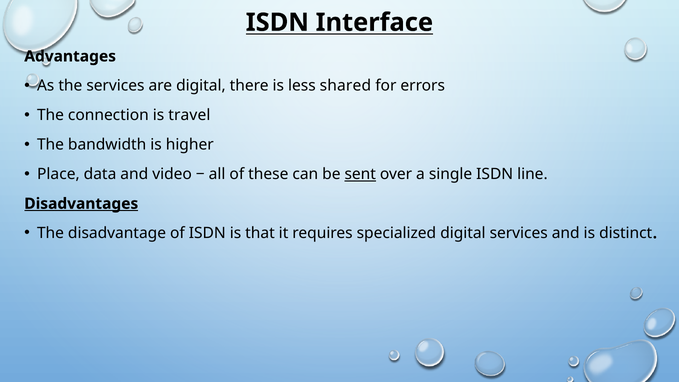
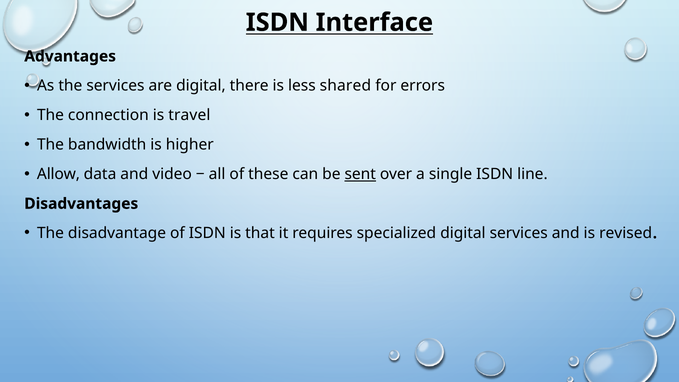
Place: Place -> Allow
Disadvantages underline: present -> none
distinct: distinct -> revised
